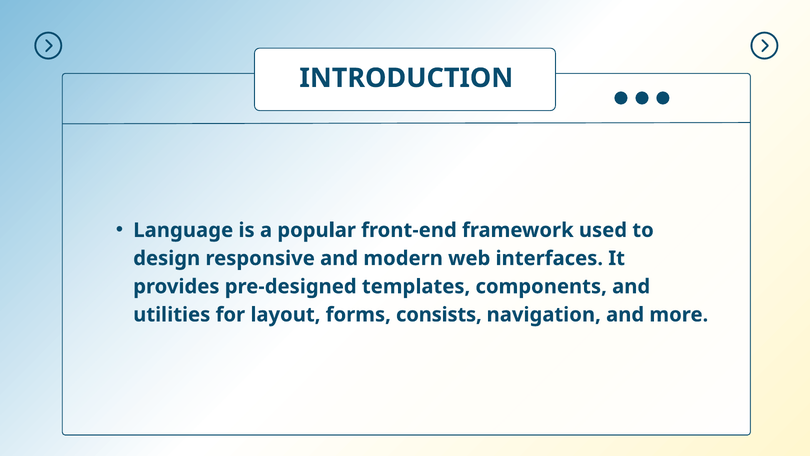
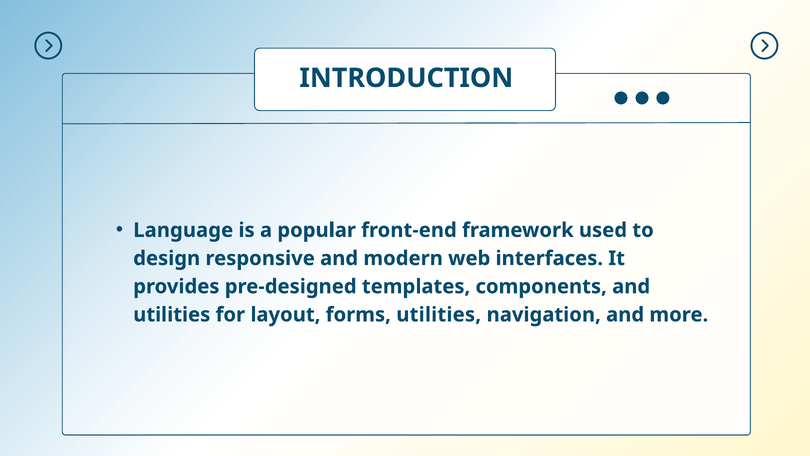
forms consists: consists -> utilities
